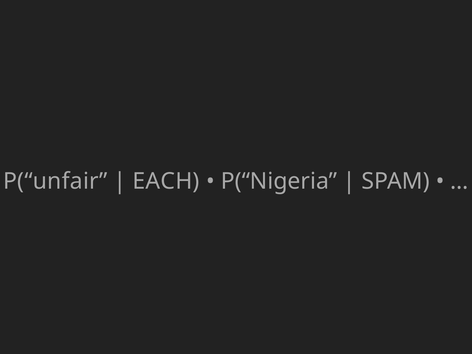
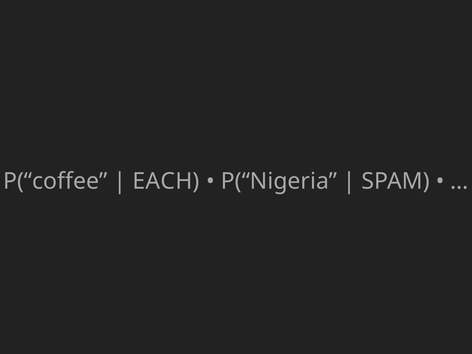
P(“unfair: P(“unfair -> P(“coffee
